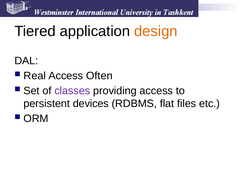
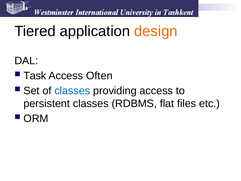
Real: Real -> Task
classes at (72, 91) colour: purple -> blue
persistent devices: devices -> classes
